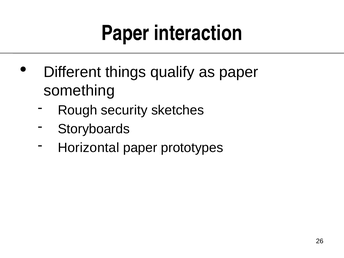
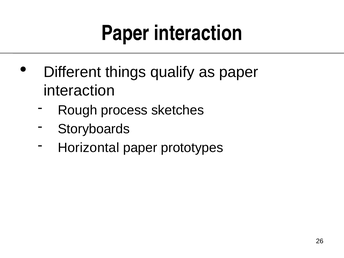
something at (79, 90): something -> interaction
security: security -> process
